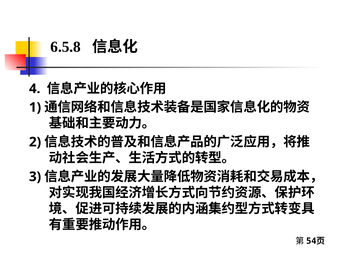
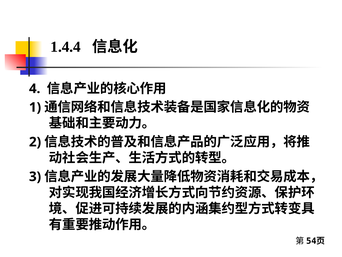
6.5.8: 6.5.8 -> 1.4.4
